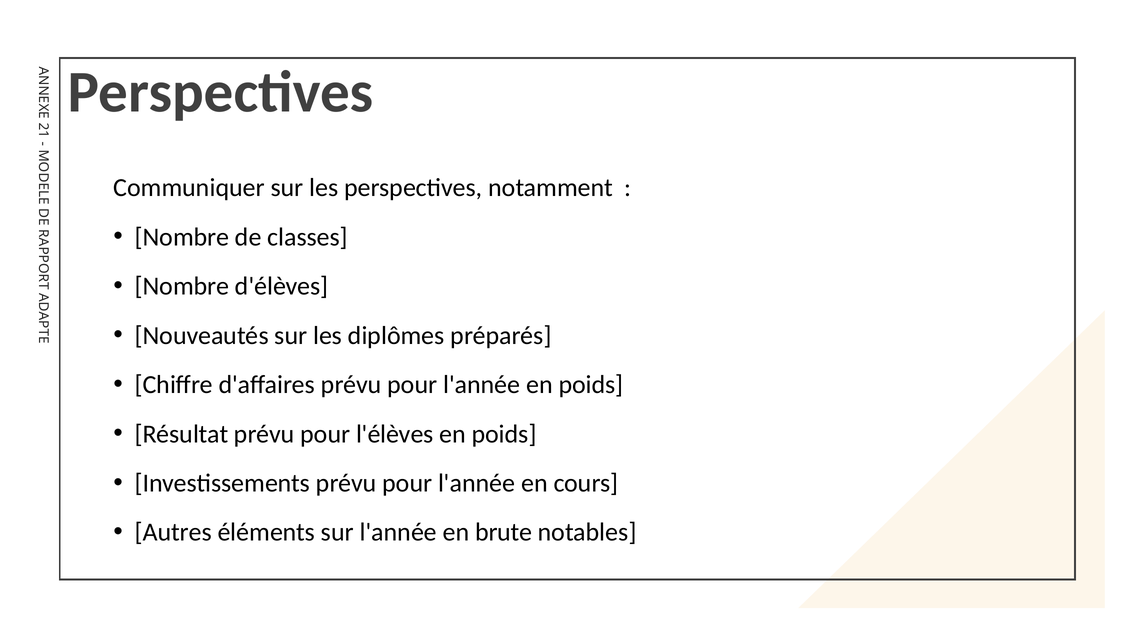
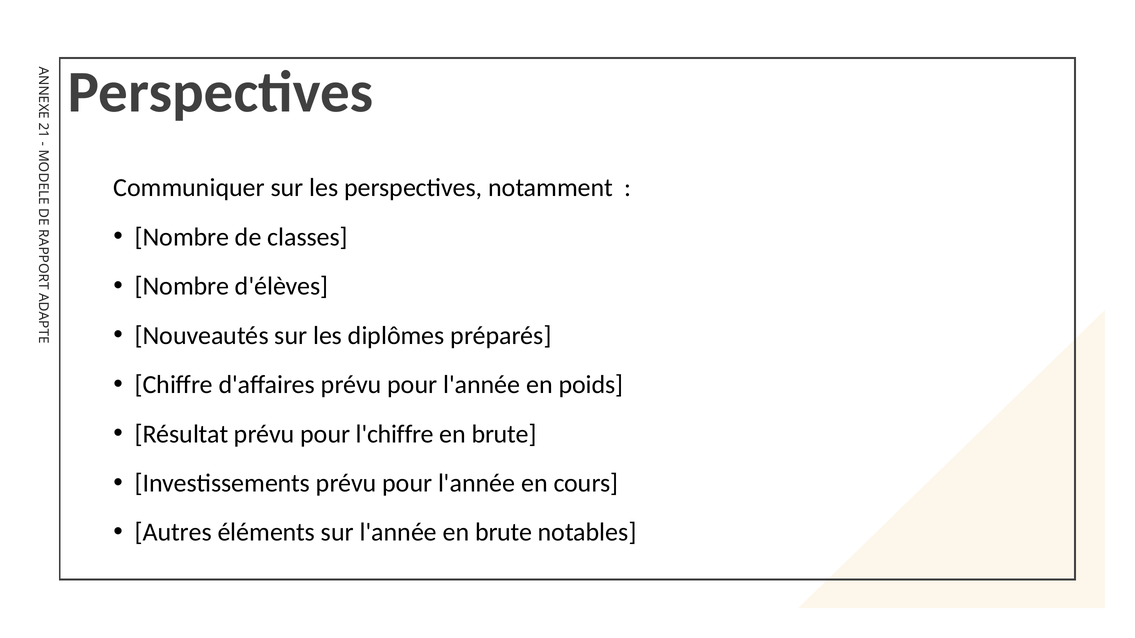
l'élèves: l'élèves -> l'chiffre
poids at (504, 434): poids -> brute
